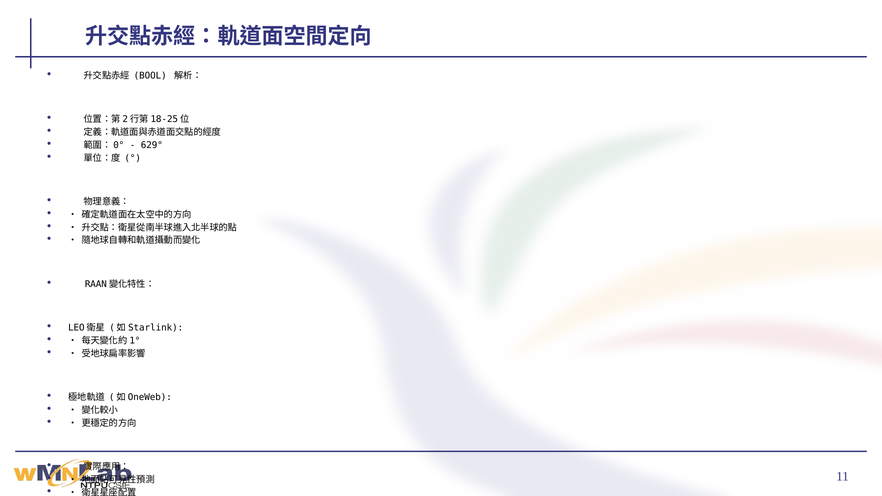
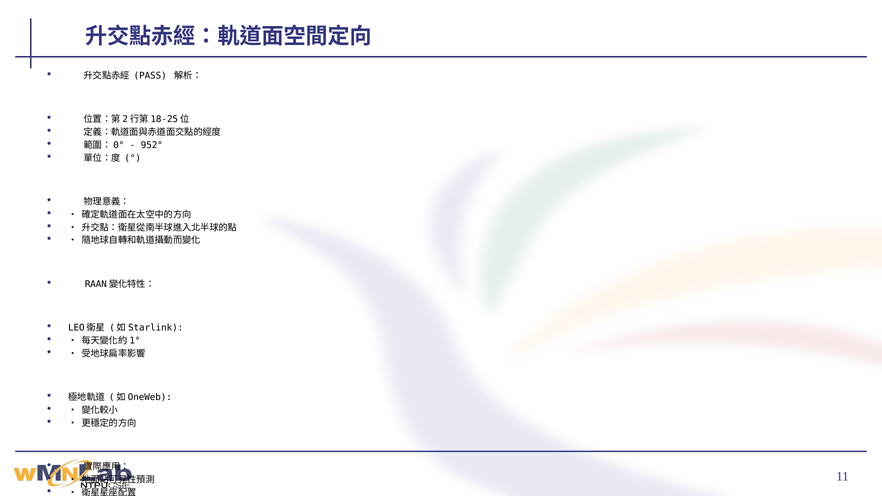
BOOL: BOOL -> PASS
629°: 629° -> 952°
